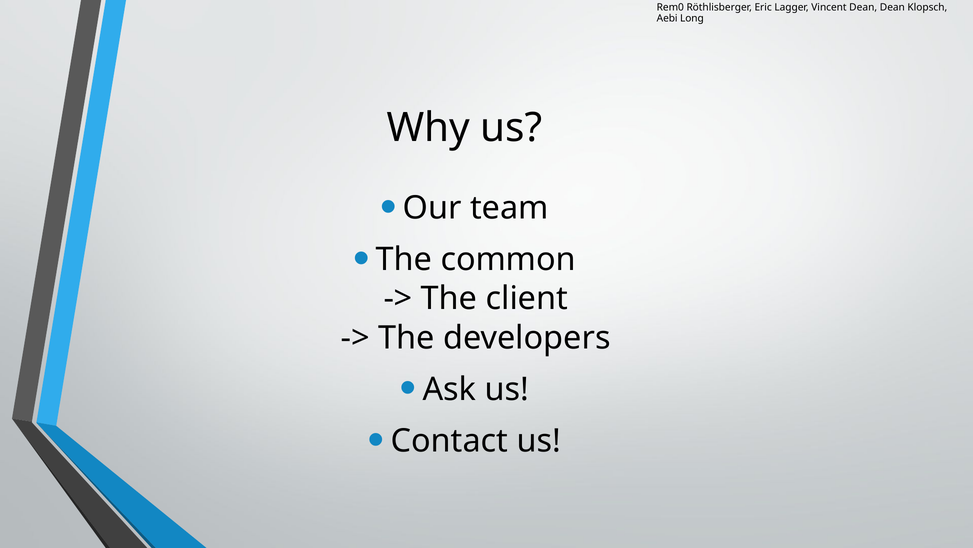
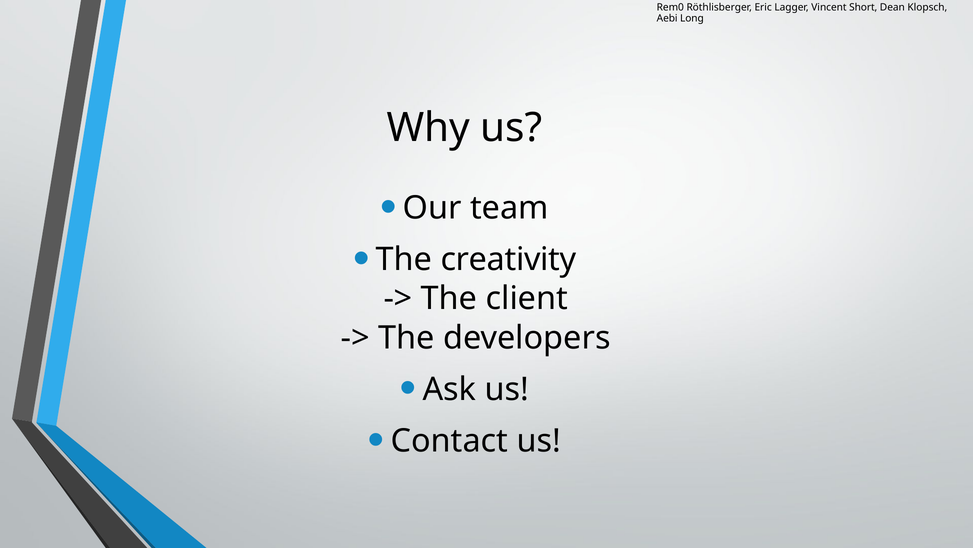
Vincent Dean: Dean -> Short
common: common -> creativity
